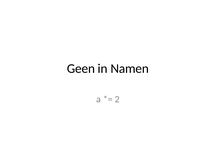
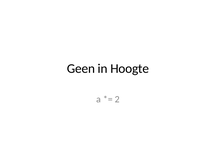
Namen: Namen -> Hoogte
